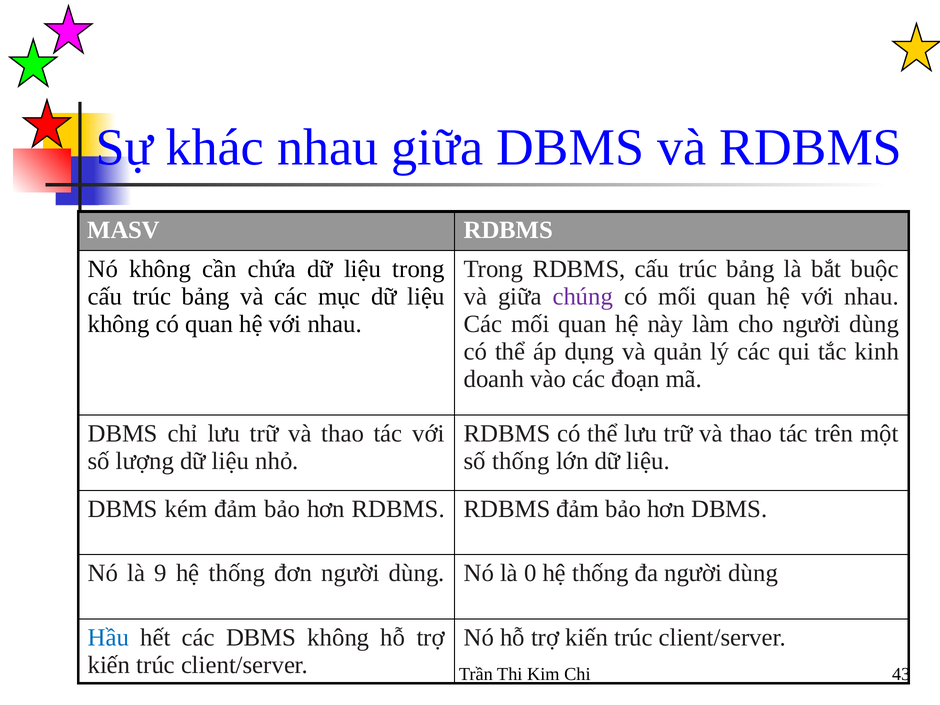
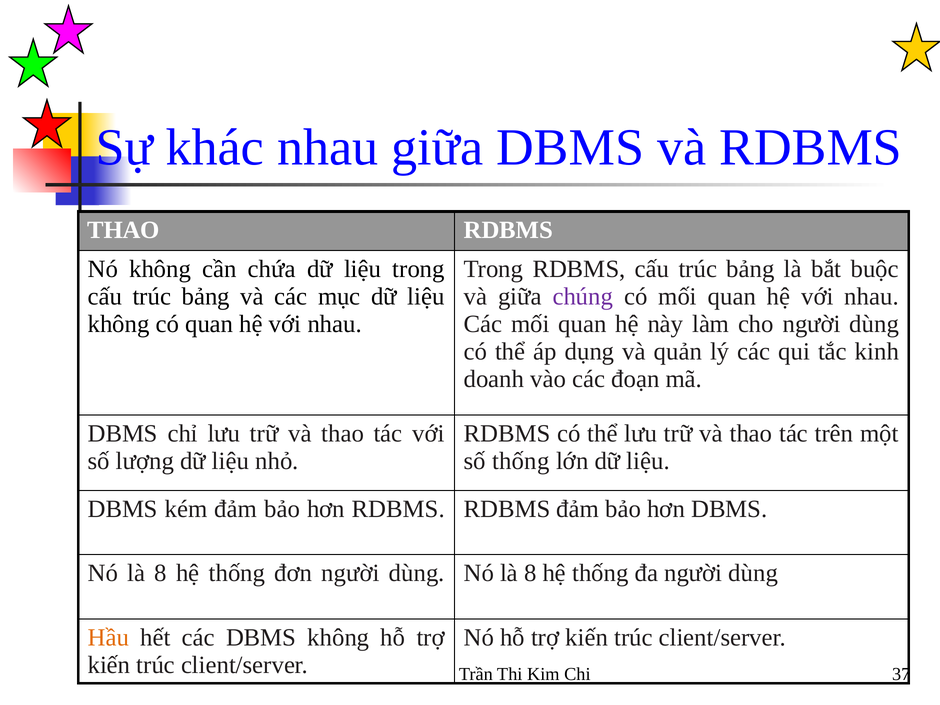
MASV at (124, 230): MASV -> THAO
9 at (161, 573): 9 -> 8
dùng Nó là 0: 0 -> 8
Hầu colour: blue -> orange
43: 43 -> 37
